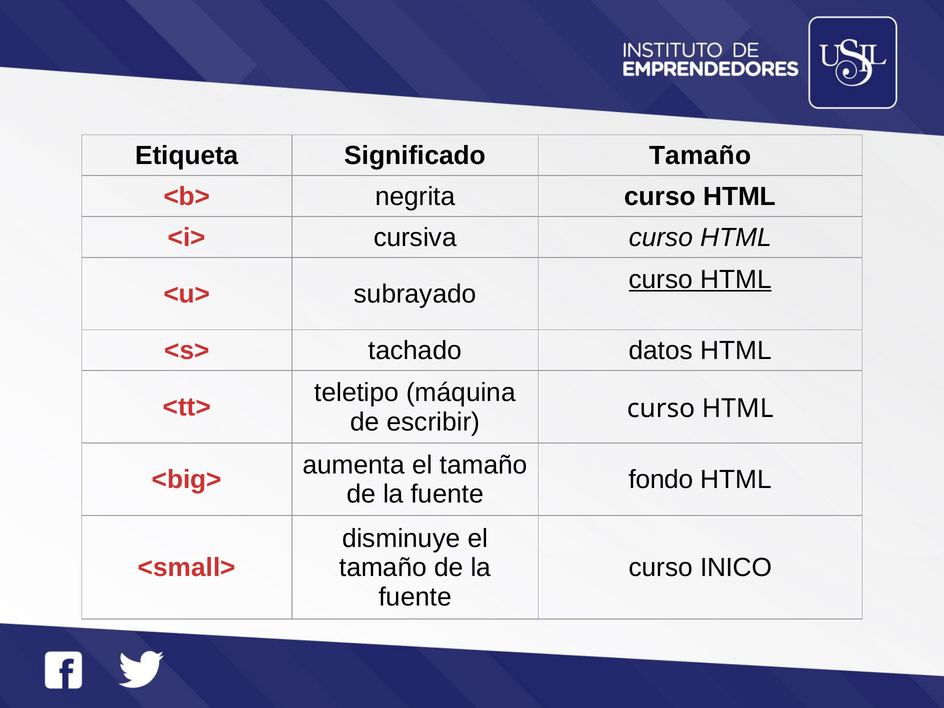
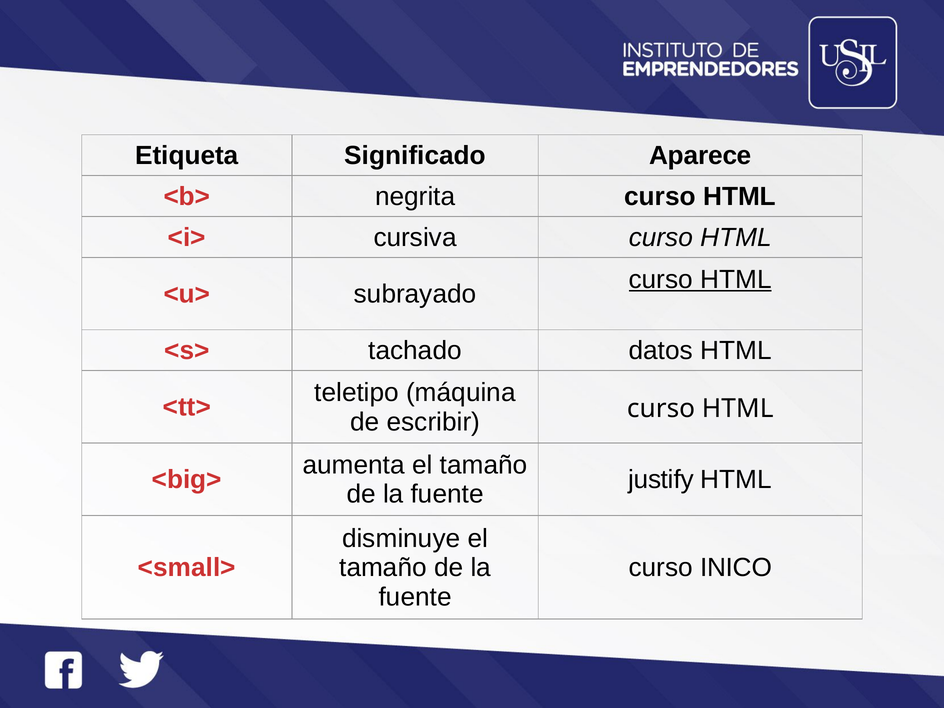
Significado Tamaño: Tamaño -> Aparece
fondo: fondo -> justify
